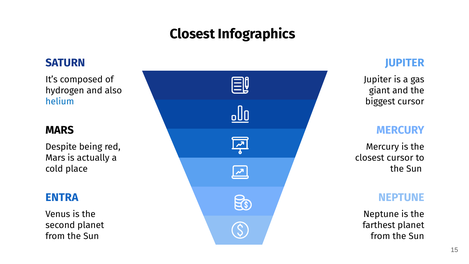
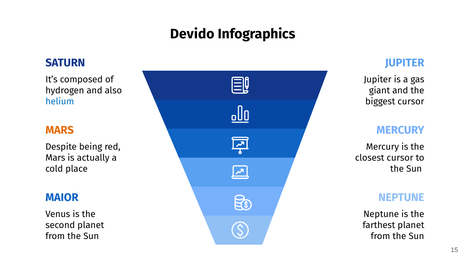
Closest at (192, 34): Closest -> Devido
MARS at (60, 130) colour: black -> orange
ENTRA: ENTRA -> MAIOR
